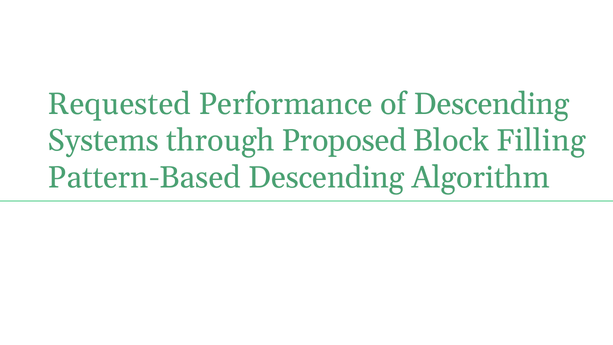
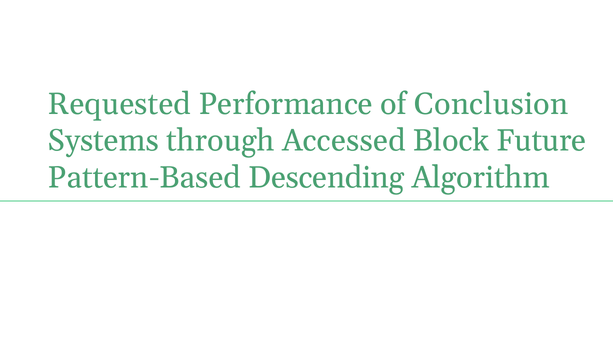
of Descending: Descending -> Conclusion
Proposed: Proposed -> Accessed
Filling: Filling -> Future
